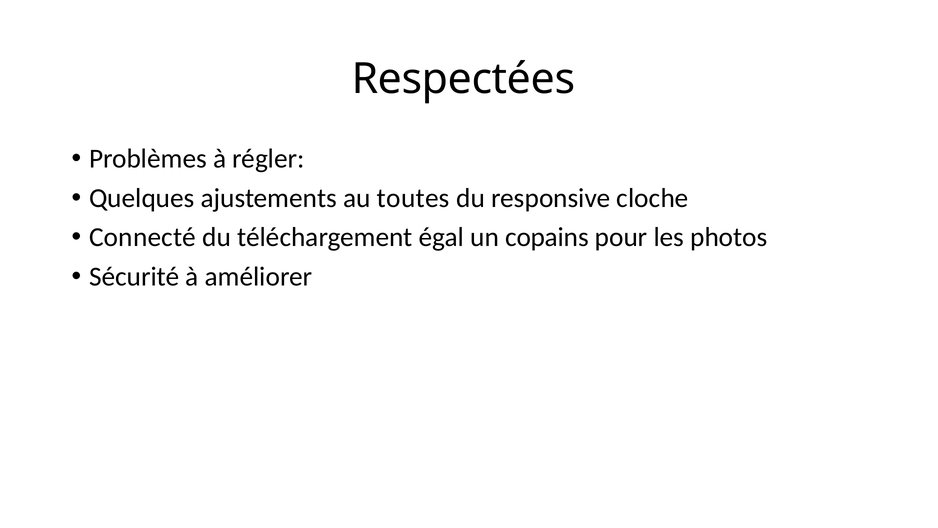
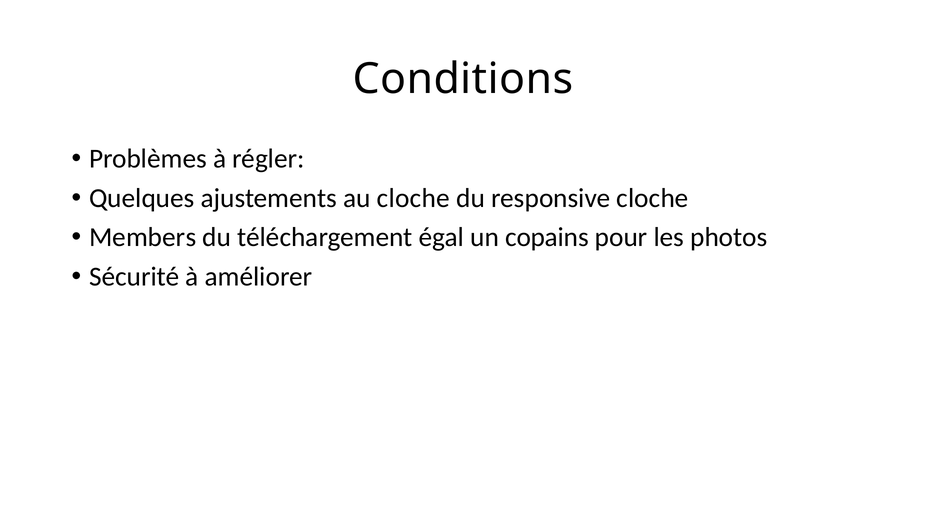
Respectées: Respectées -> Conditions
au toutes: toutes -> cloche
Connecté: Connecté -> Members
